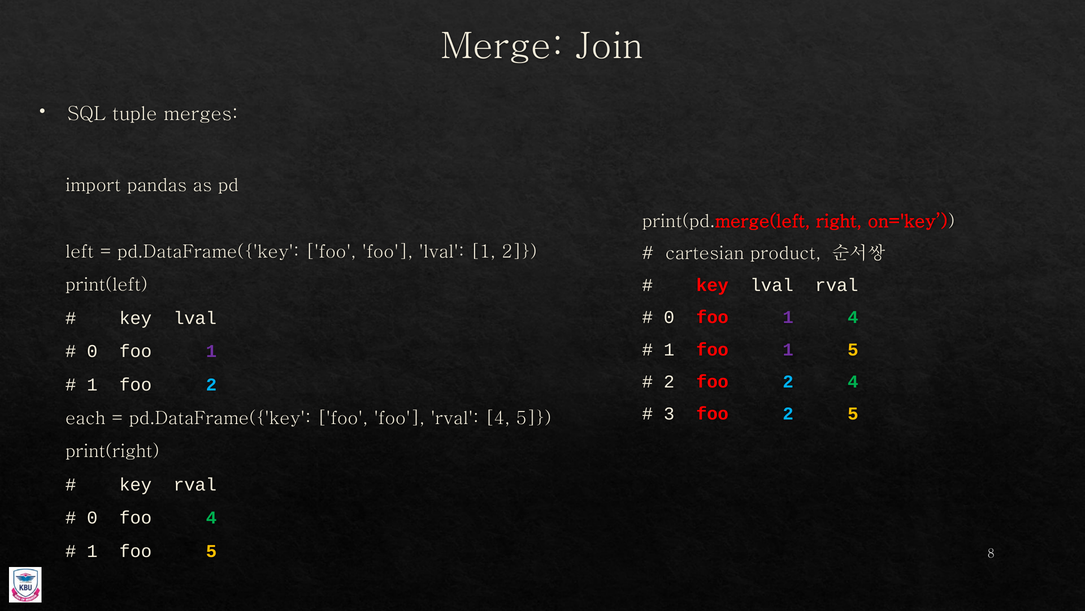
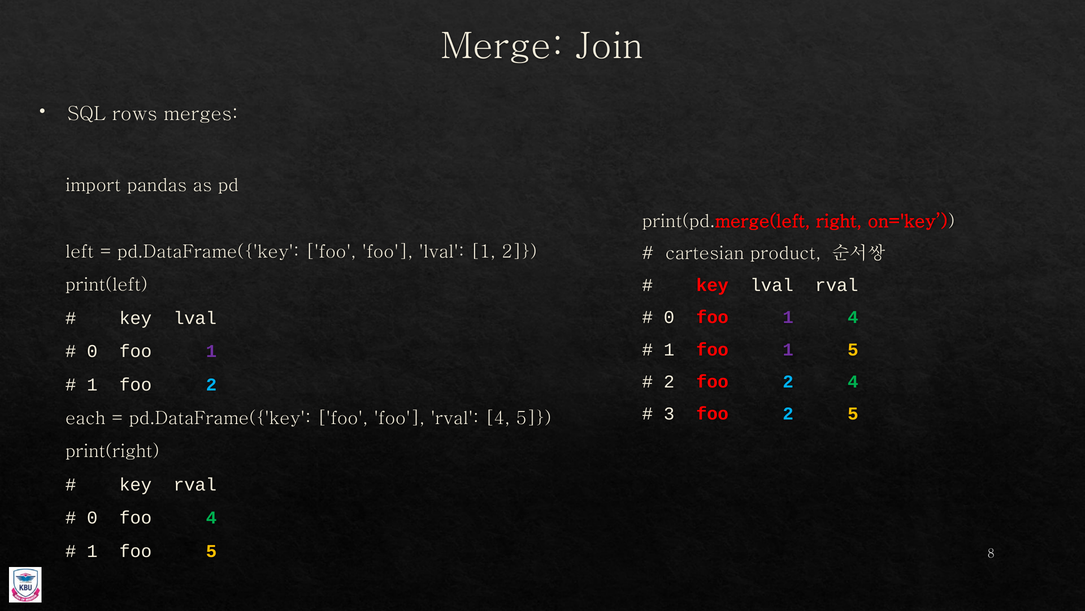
tuple: tuple -> rows
